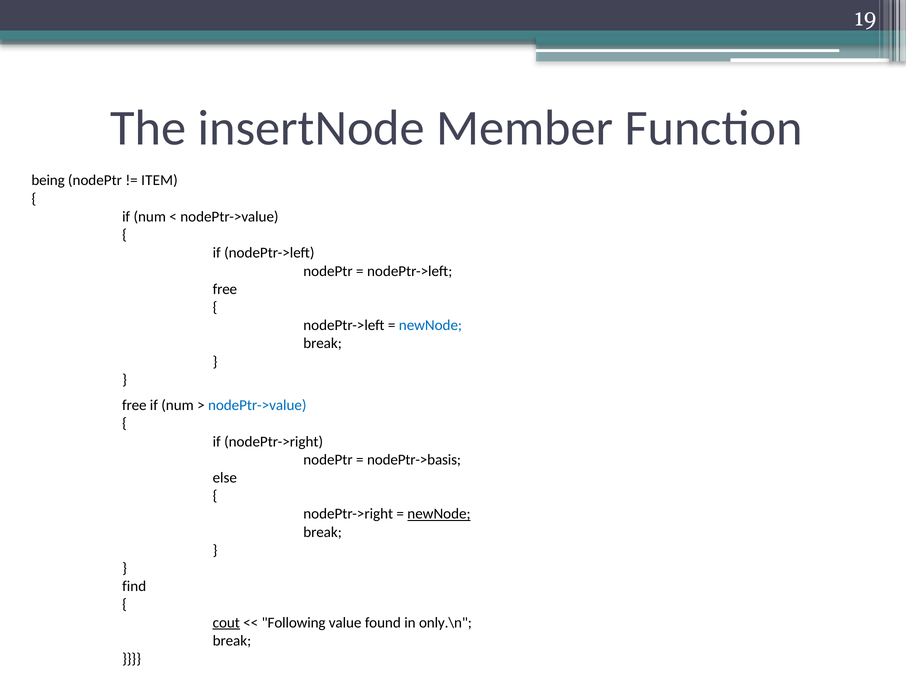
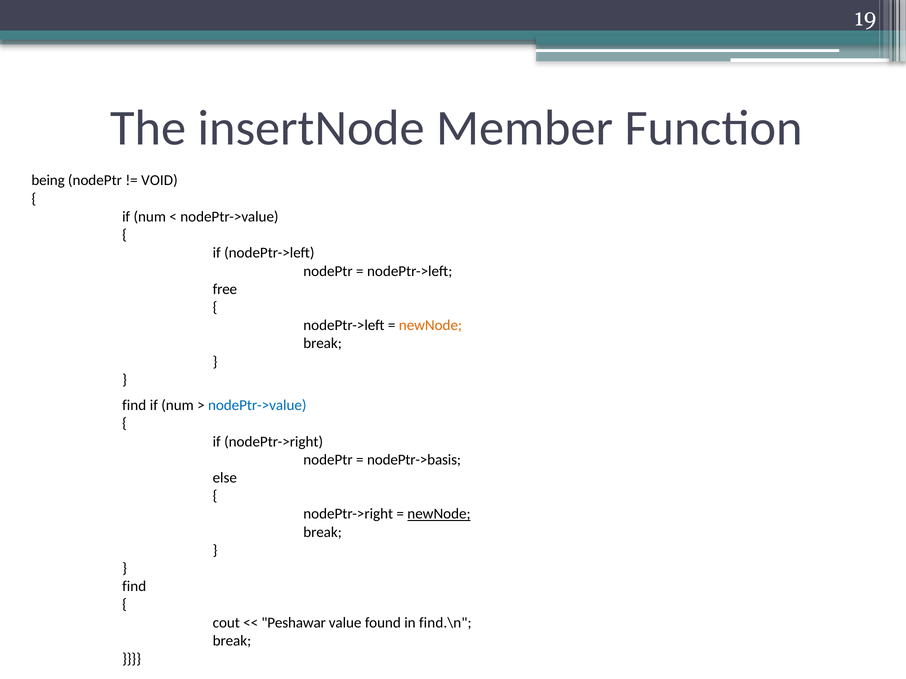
ITEM: ITEM -> VOID
newNode at (430, 326) colour: blue -> orange
free at (134, 406): free -> find
cout underline: present -> none
Following: Following -> Peshawar
only.\n: only.\n -> find.\n
